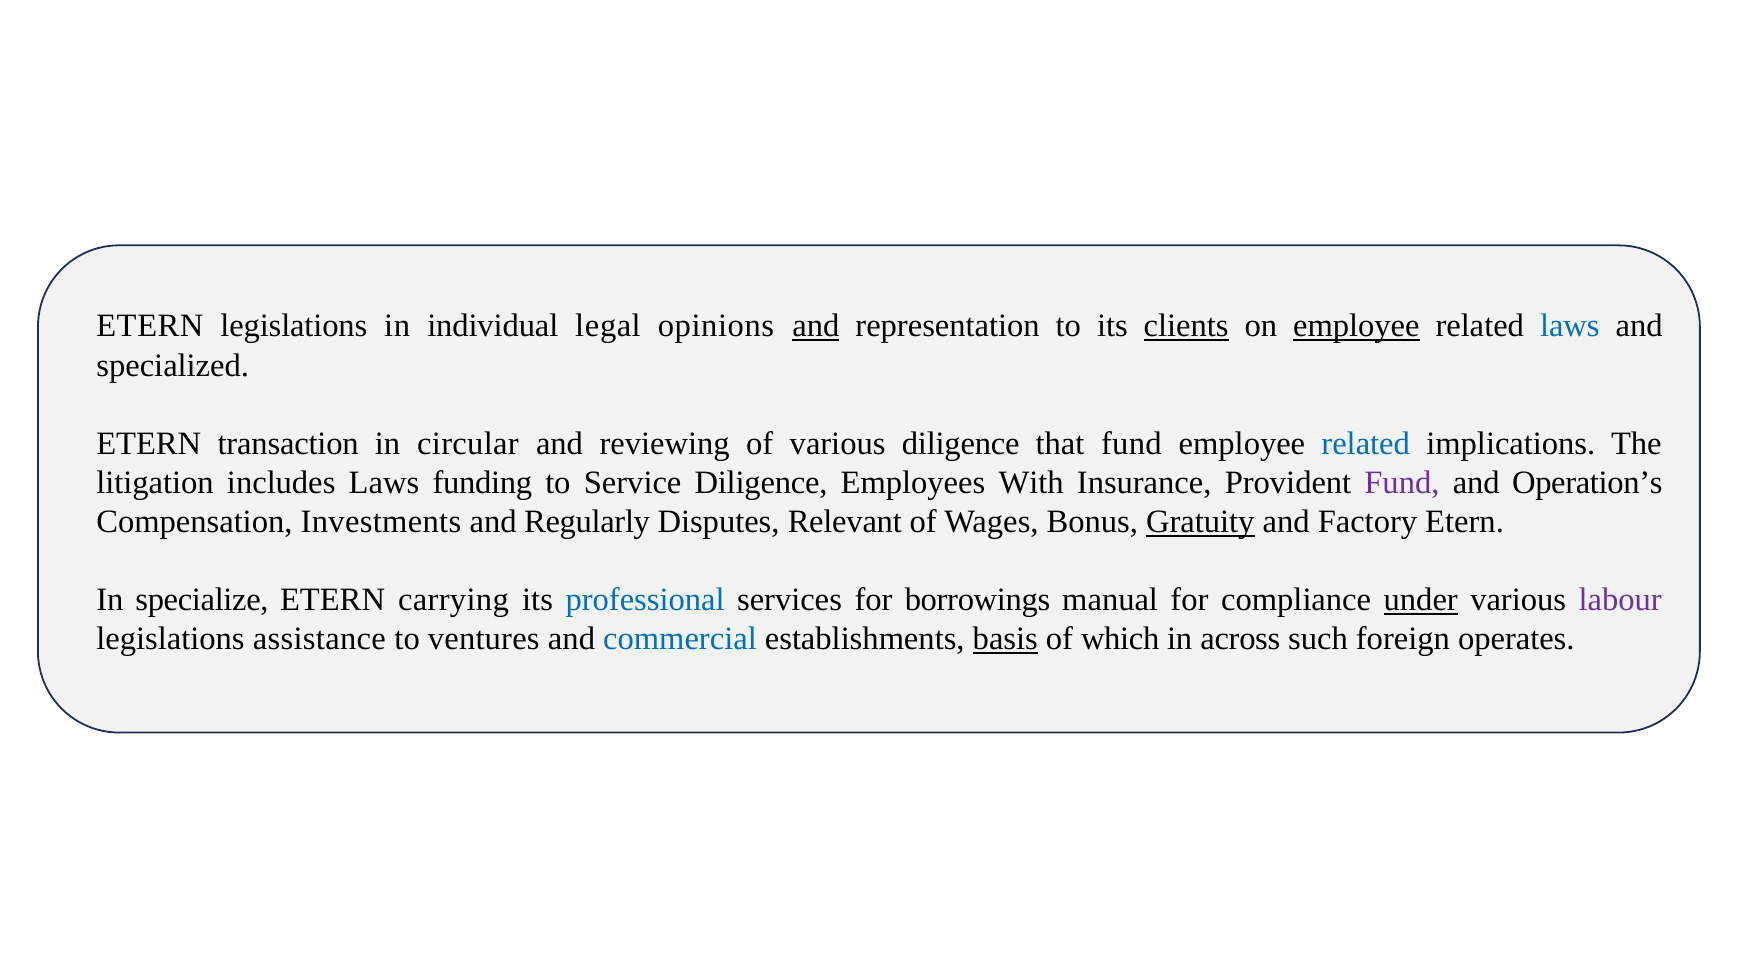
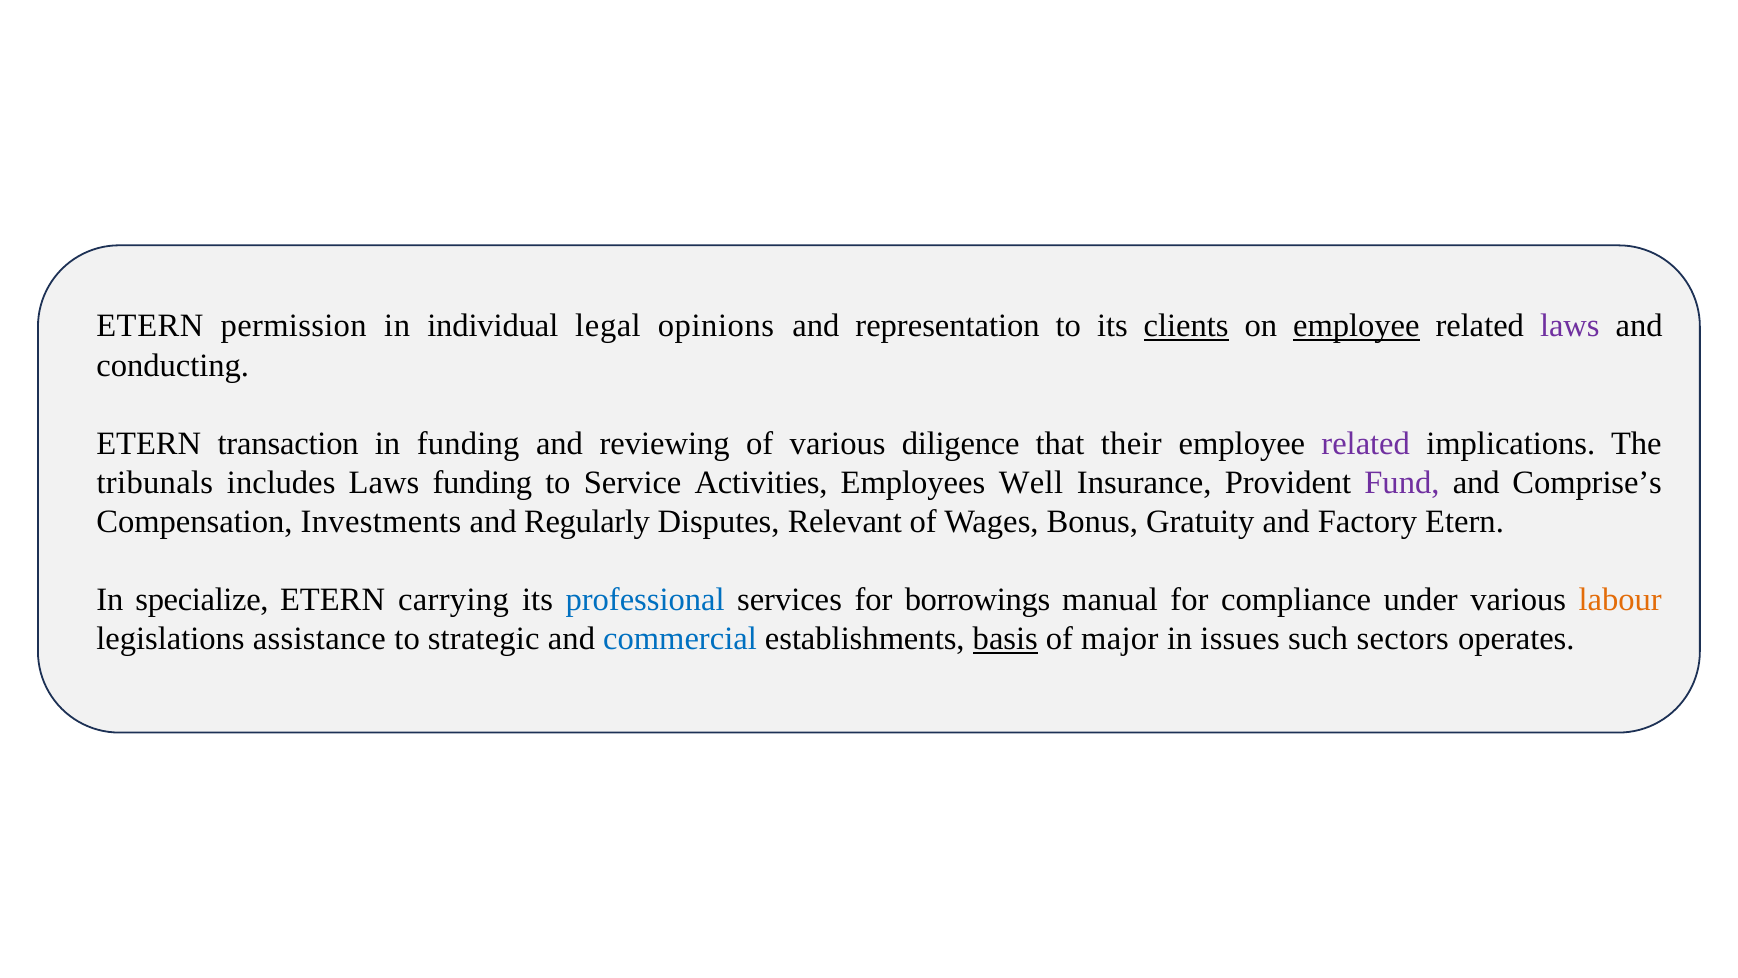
ETERN legislations: legislations -> permission
and at (816, 326) underline: present -> none
laws at (1570, 326) colour: blue -> purple
specialized: specialized -> conducting
in circular: circular -> funding
that fund: fund -> their
related at (1366, 443) colour: blue -> purple
litigation: litigation -> tribunals
Service Diligence: Diligence -> Activities
With: With -> Well
Operation’s: Operation’s -> Comprise’s
Gratuity underline: present -> none
under underline: present -> none
labour colour: purple -> orange
ventures: ventures -> strategic
which: which -> major
across: across -> issues
foreign: foreign -> sectors
